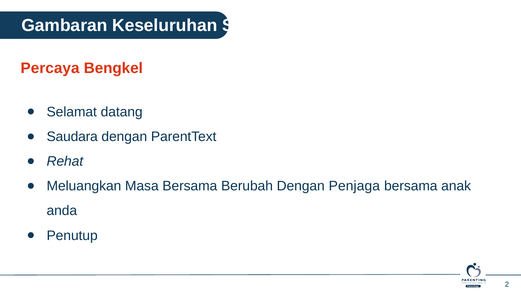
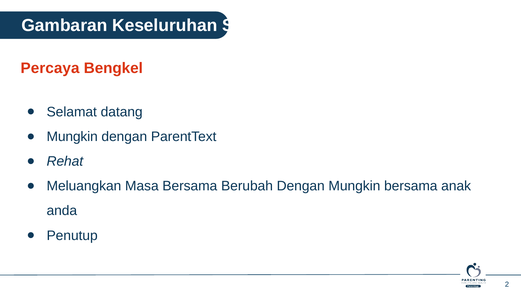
Saudara at (72, 137): Saudara -> Mungkin
Dengan Penjaga: Penjaga -> Mungkin
